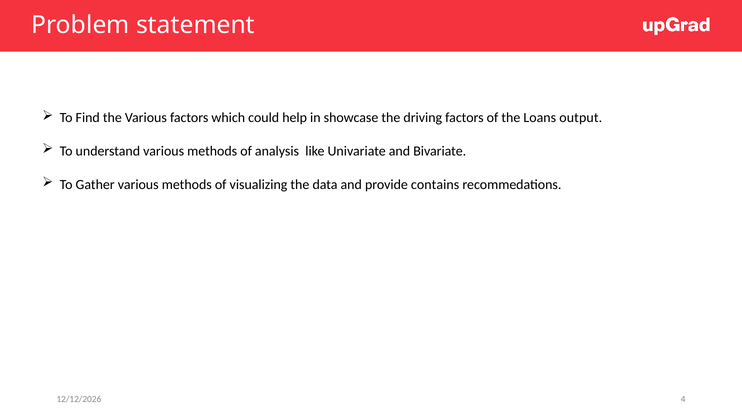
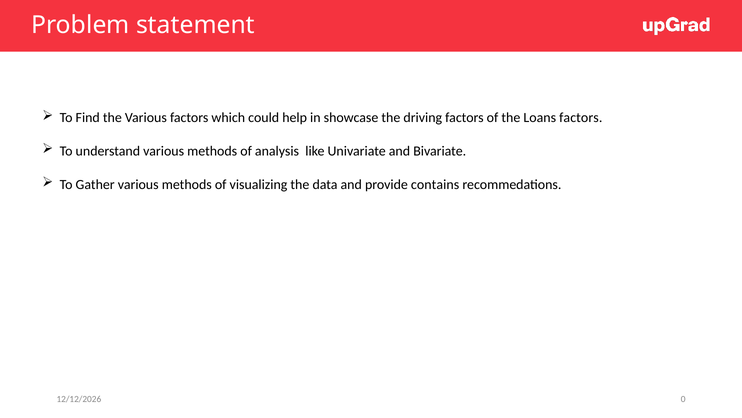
Loans output: output -> factors
4: 4 -> 0
